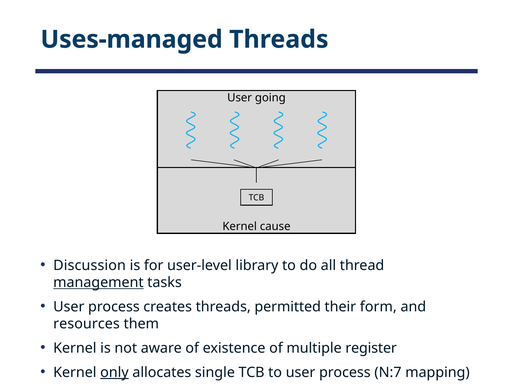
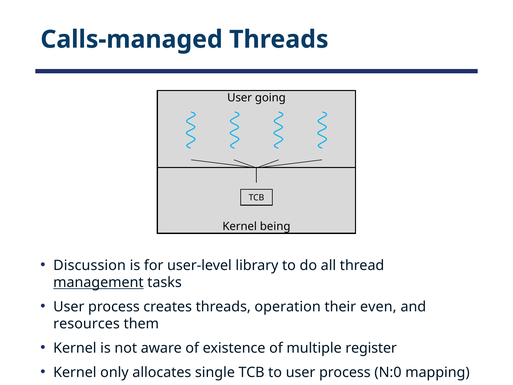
Uses-managed: Uses-managed -> Calls-managed
cause: cause -> being
permitted: permitted -> operation
form: form -> even
only underline: present -> none
N:7: N:7 -> N:0
